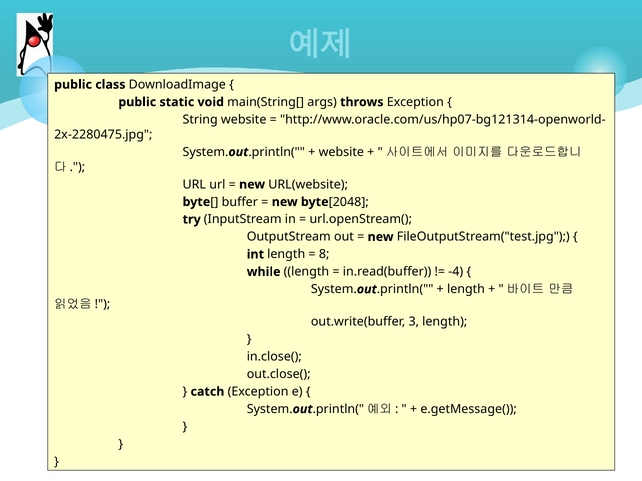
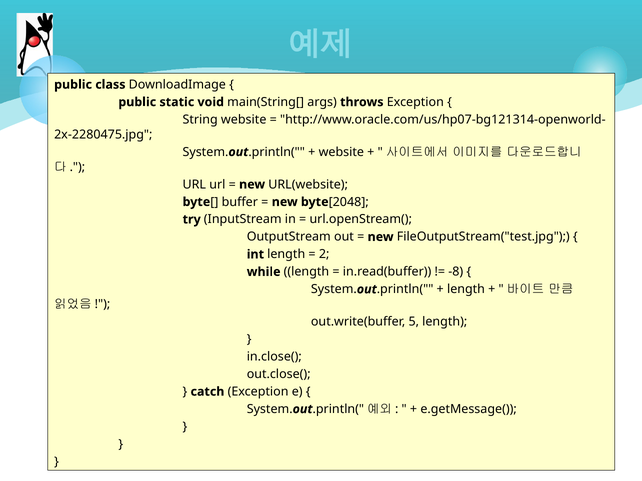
8: 8 -> 2
-4: -4 -> -8
3: 3 -> 5
